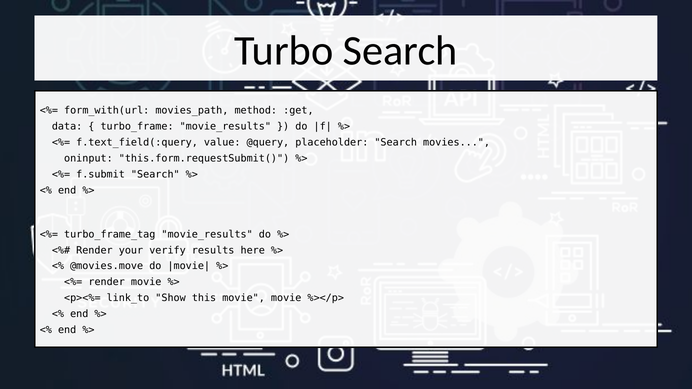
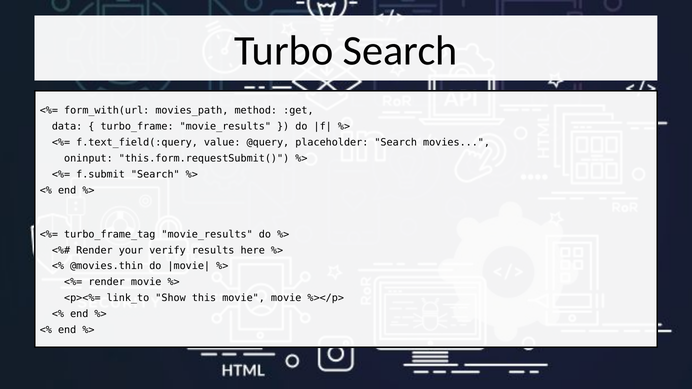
@movies.move: @movies.move -> @movies.thin
